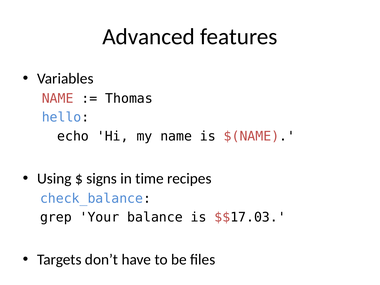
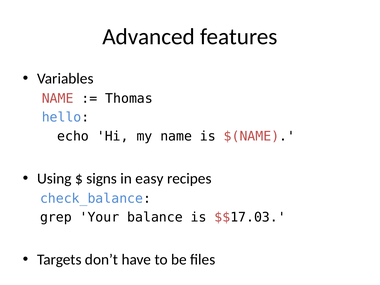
time: time -> easy
